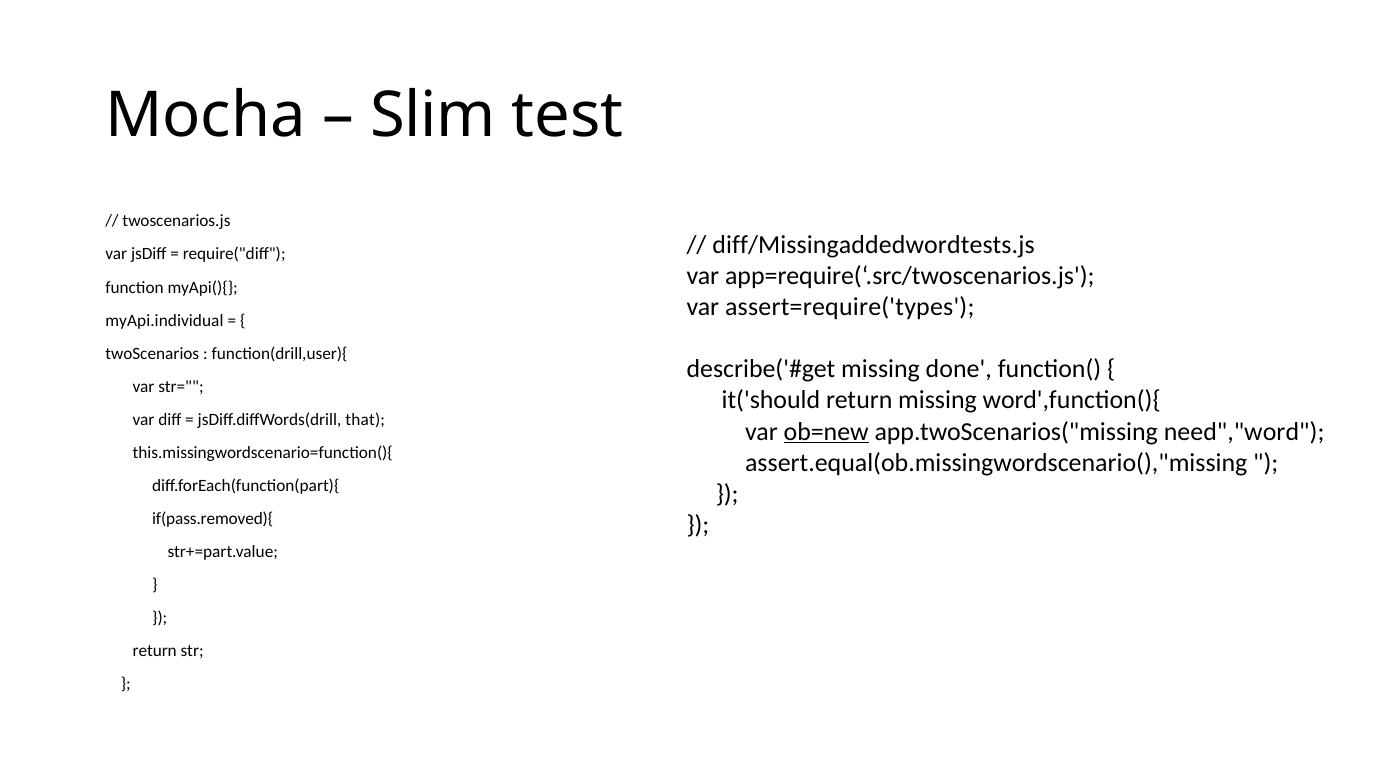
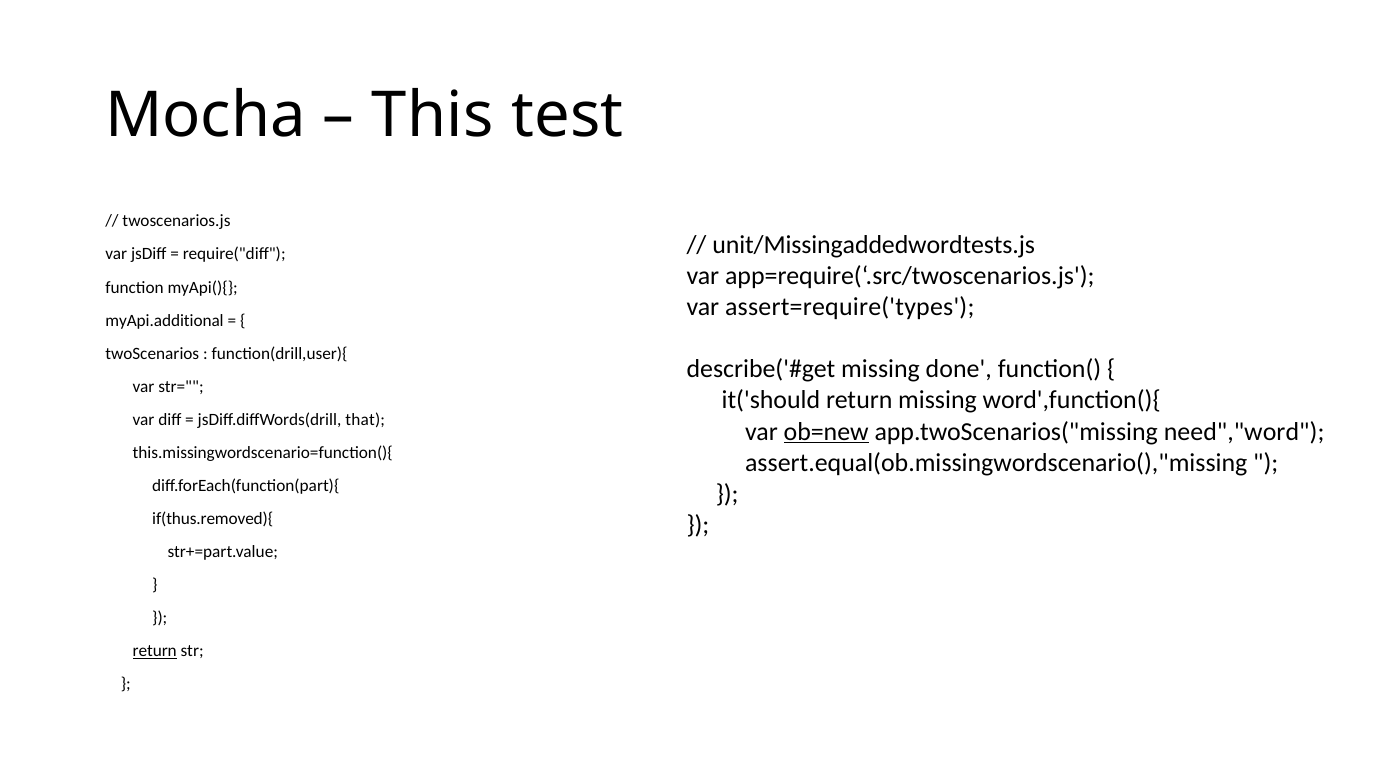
Slim: Slim -> This
diff/Missingaddedwordtests.js: diff/Missingaddedwordtests.js -> unit/Missingaddedwordtests.js
myApi.individual: myApi.individual -> myApi.additional
if(pass.removed){: if(pass.removed){ -> if(thus.removed){
return at (155, 651) underline: none -> present
